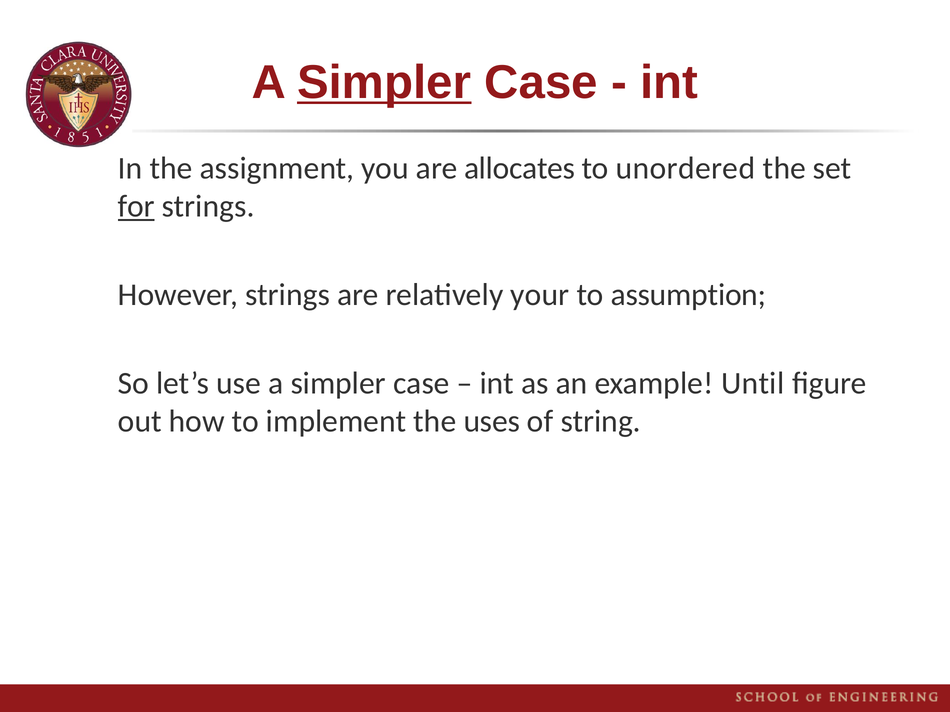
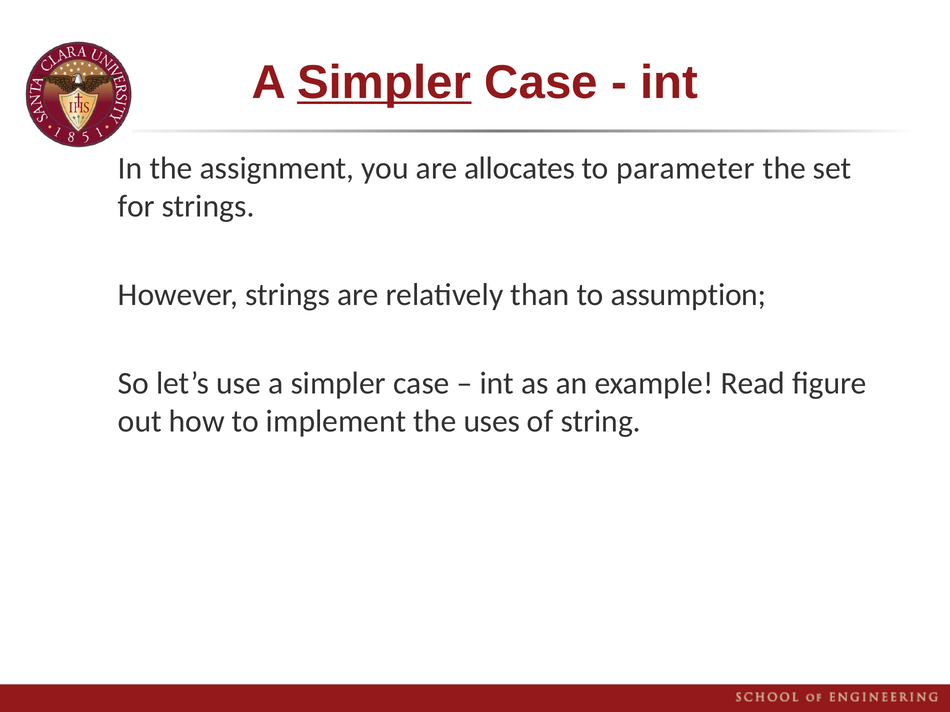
unordered: unordered -> parameter
for underline: present -> none
your: your -> than
Until: Until -> Read
